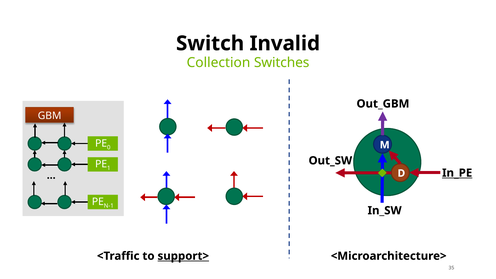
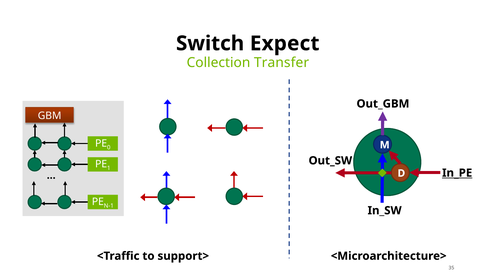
Invalid: Invalid -> Expect
Switches: Switches -> Transfer
support> underline: present -> none
